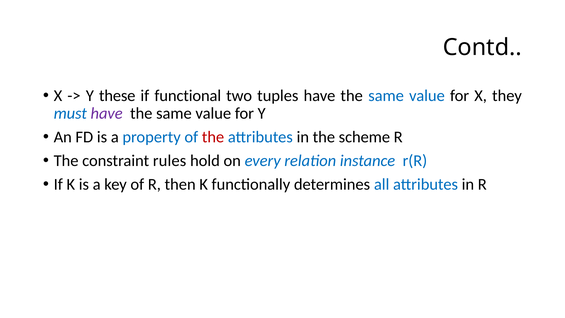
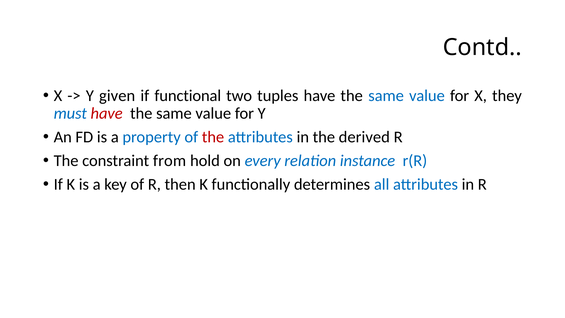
these: these -> given
have at (107, 113) colour: purple -> red
scheme: scheme -> derived
rules: rules -> from
